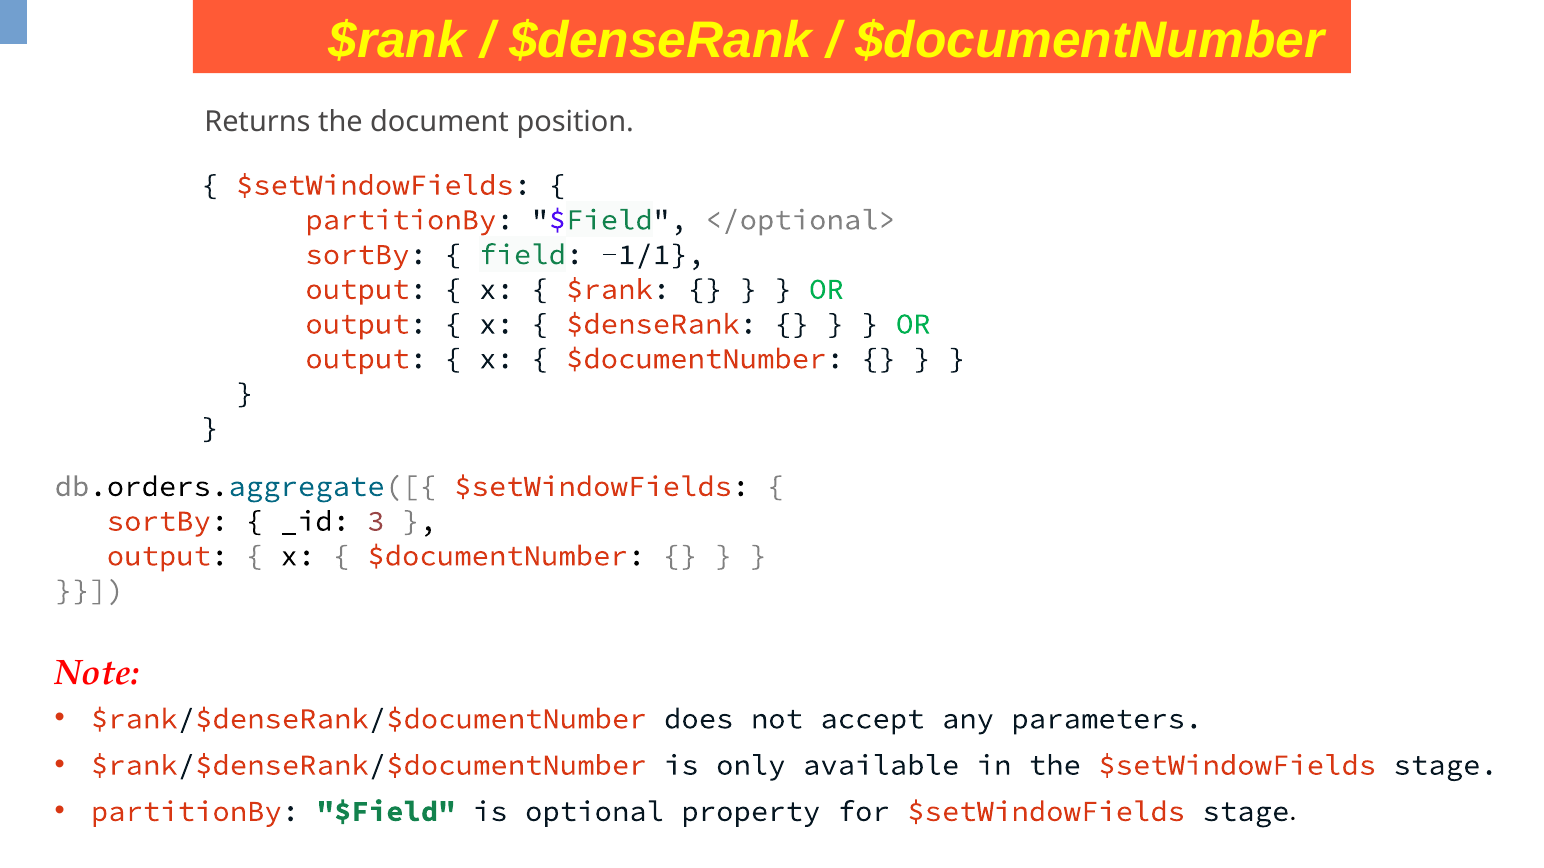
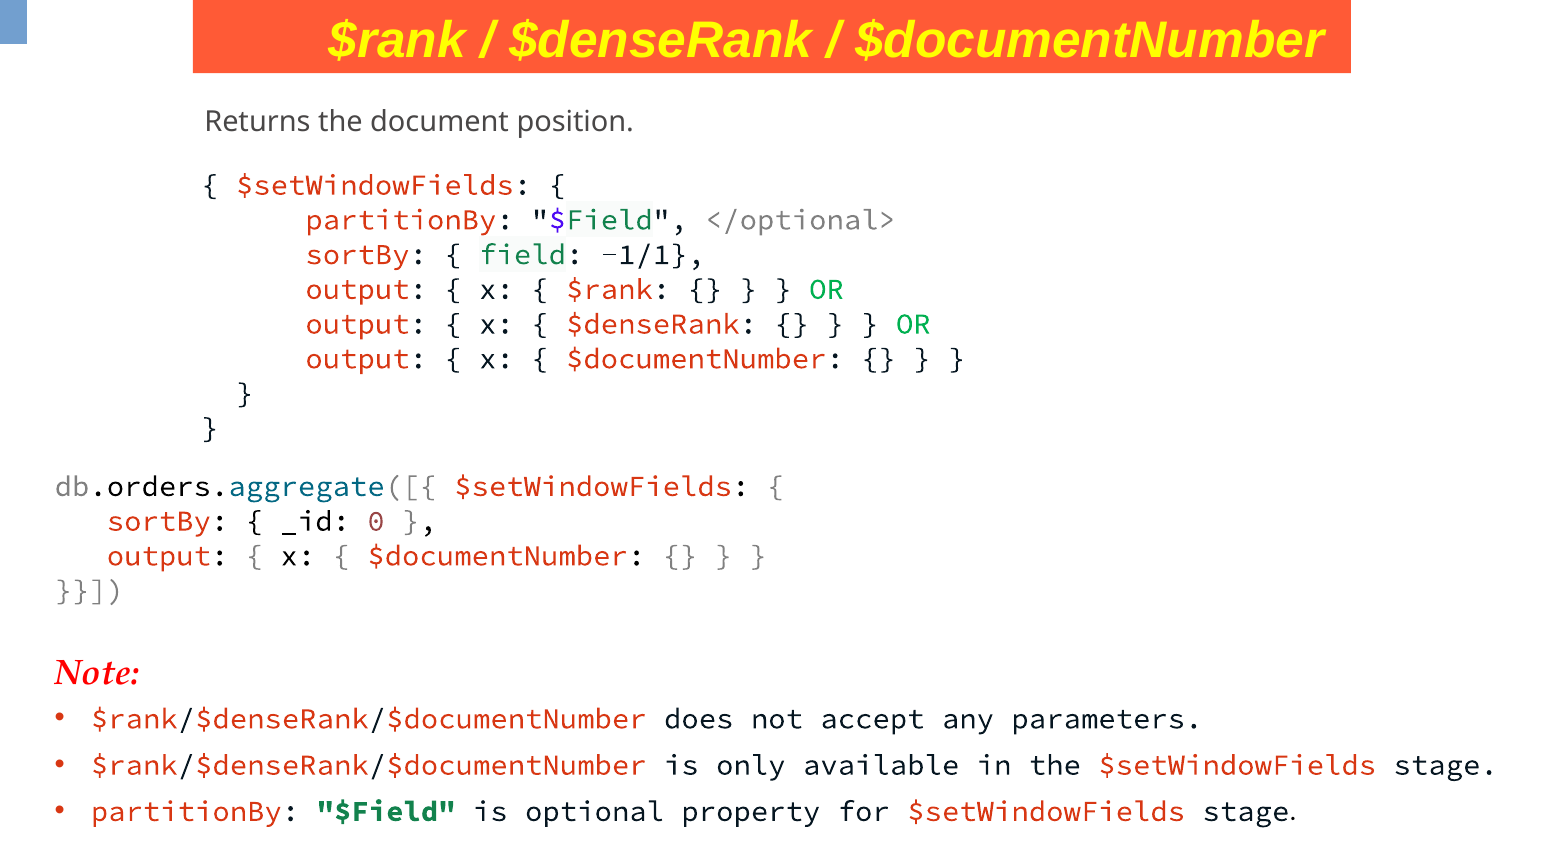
3: 3 -> 0
